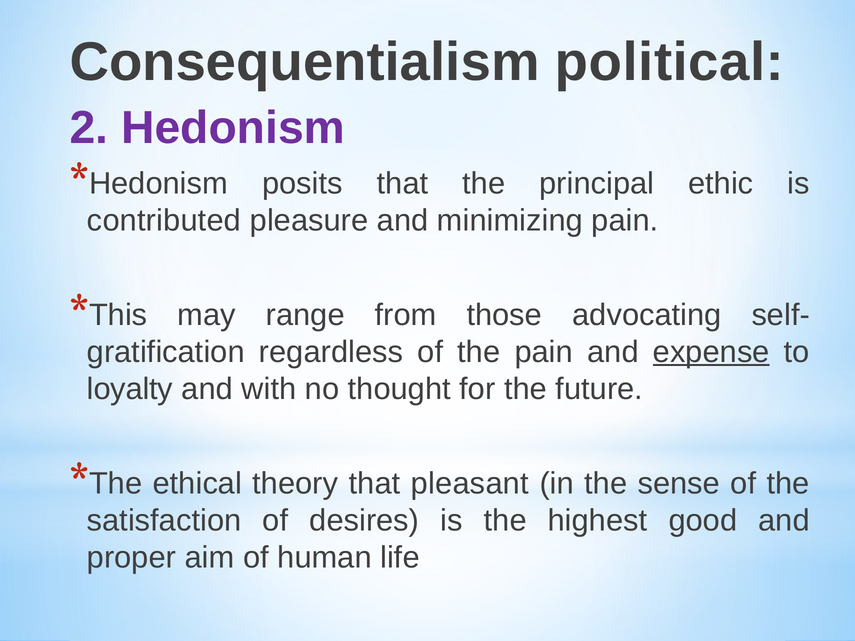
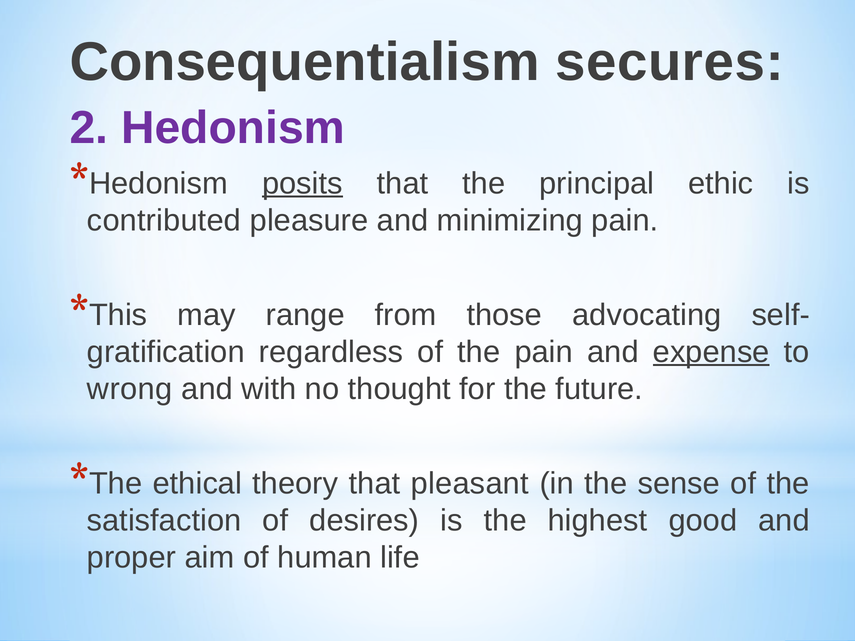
political: political -> secures
posits underline: none -> present
loyalty: loyalty -> wrong
